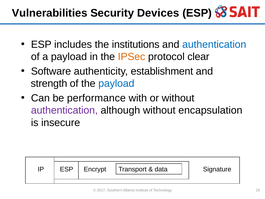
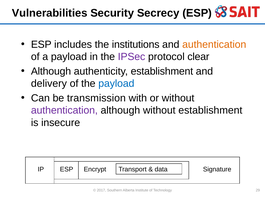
Devices: Devices -> Secrecy
authentication at (214, 44) colour: blue -> orange
IPSec colour: orange -> purple
Software at (51, 71): Software -> Although
strength: strength -> delivery
performance: performance -> transmission
without encapsulation: encapsulation -> establishment
